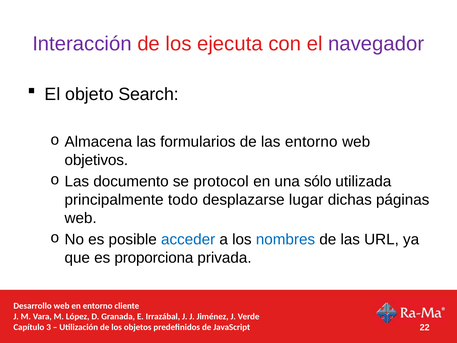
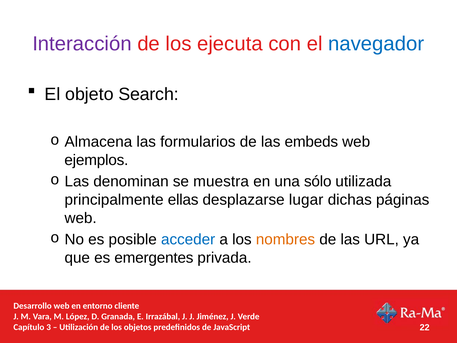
navegador colour: purple -> blue
las entorno: entorno -> embeds
objetivos: objetivos -> ejemplos
documento: documento -> denominan
protocol: protocol -> muestra
todo: todo -> ellas
nombres colour: blue -> orange
proporciona: proporciona -> emergentes
